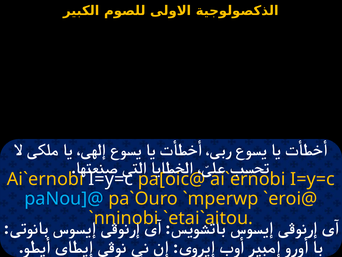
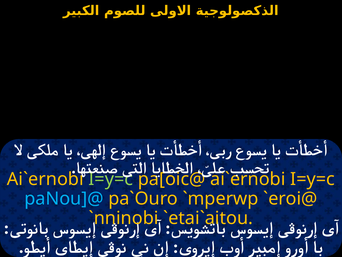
I=y=c at (111, 179) colour: white -> light green
